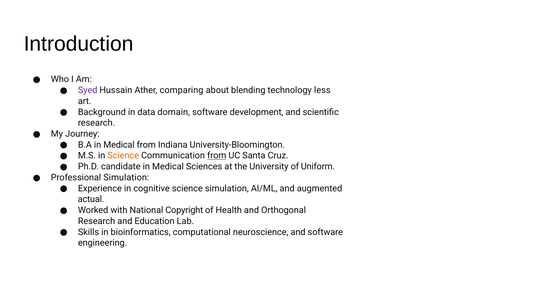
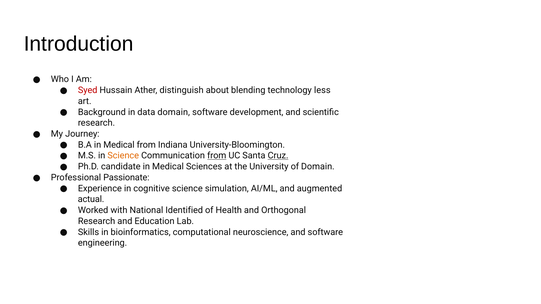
Syed colour: purple -> red
comparing: comparing -> distinguish
Cruz underline: none -> present
of Uniform: Uniform -> Domain
Professional Simulation: Simulation -> Passionate
Copyright: Copyright -> Identified
